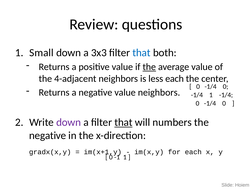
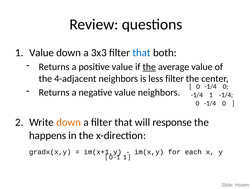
1 Small: Small -> Value
less each: each -> filter
down at (69, 122) colour: purple -> orange
that at (123, 122) underline: present -> none
numbers: numbers -> response
negative at (48, 135): negative -> happens
